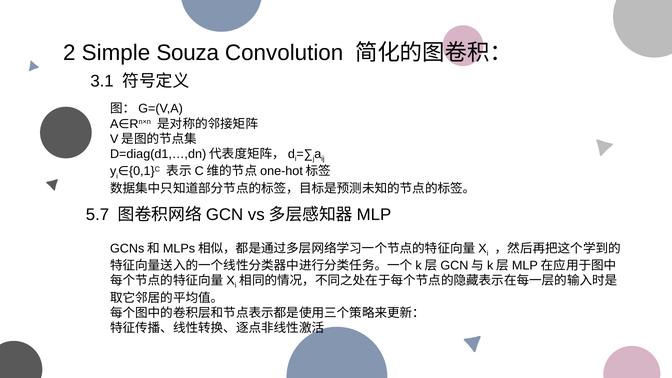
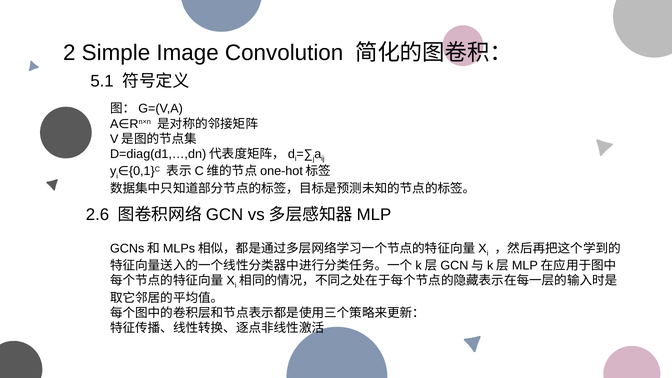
Souza: Souza -> Image
3.1: 3.1 -> 5.1
5.7: 5.7 -> 2.6
